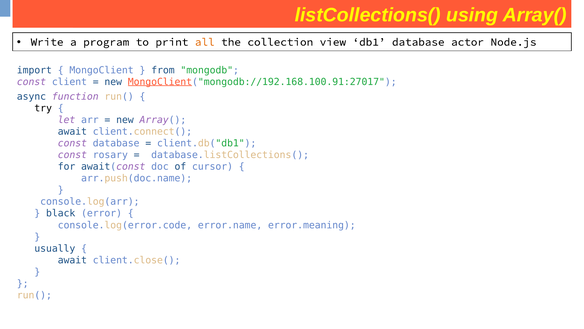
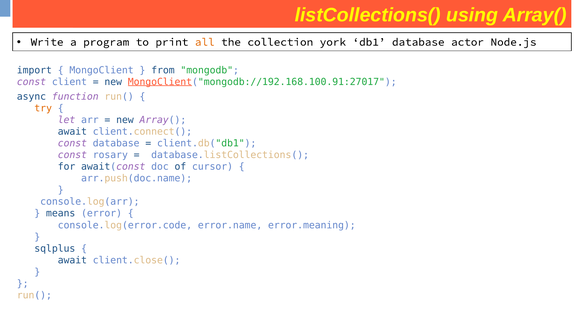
view: view -> york
try colour: black -> orange
black: black -> means
usually: usually -> sqlplus
